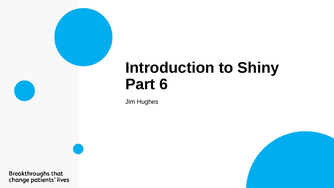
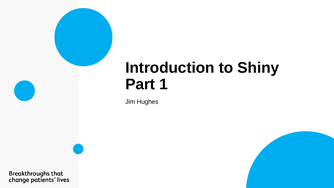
6: 6 -> 1
